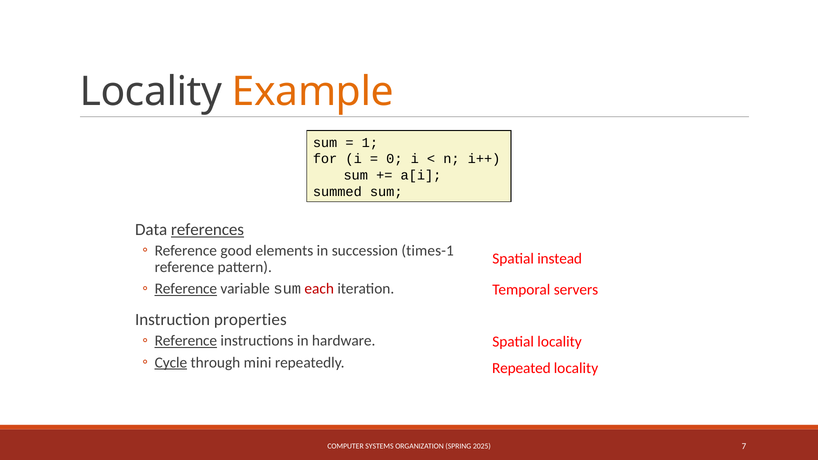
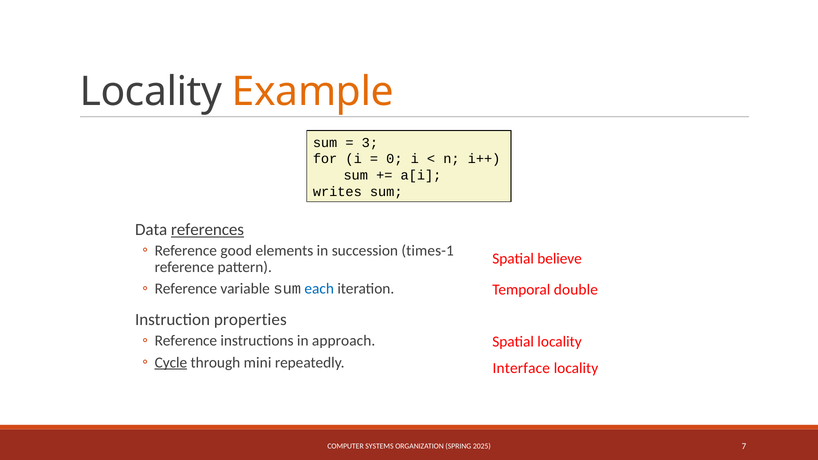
1: 1 -> 3
summed: summed -> writes
instead: instead -> believe
Reference at (186, 289) underline: present -> none
each colour: red -> blue
servers: servers -> double
Reference at (186, 341) underline: present -> none
hardware: hardware -> approach
Repeated: Repeated -> Interface
